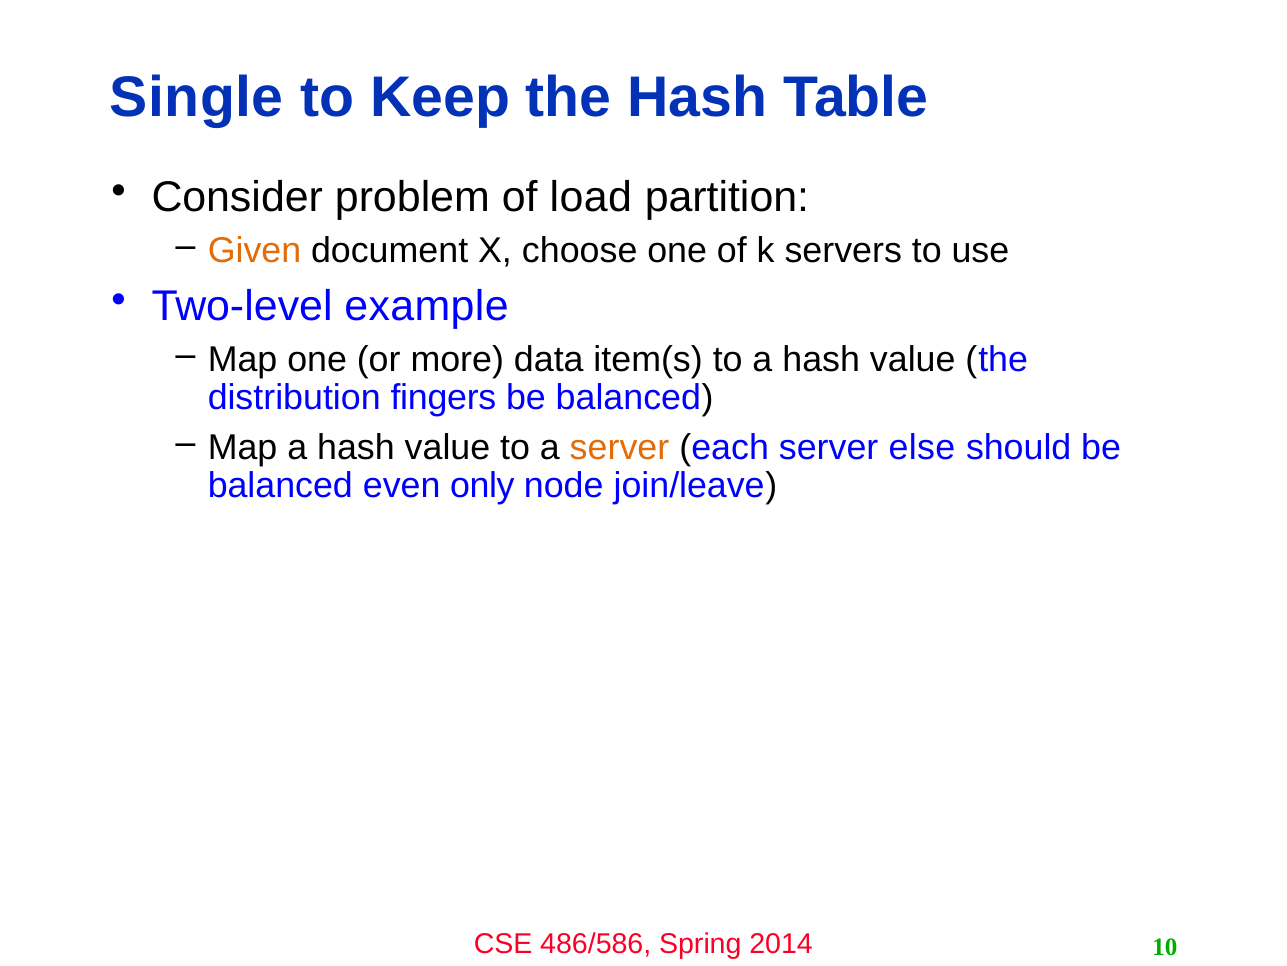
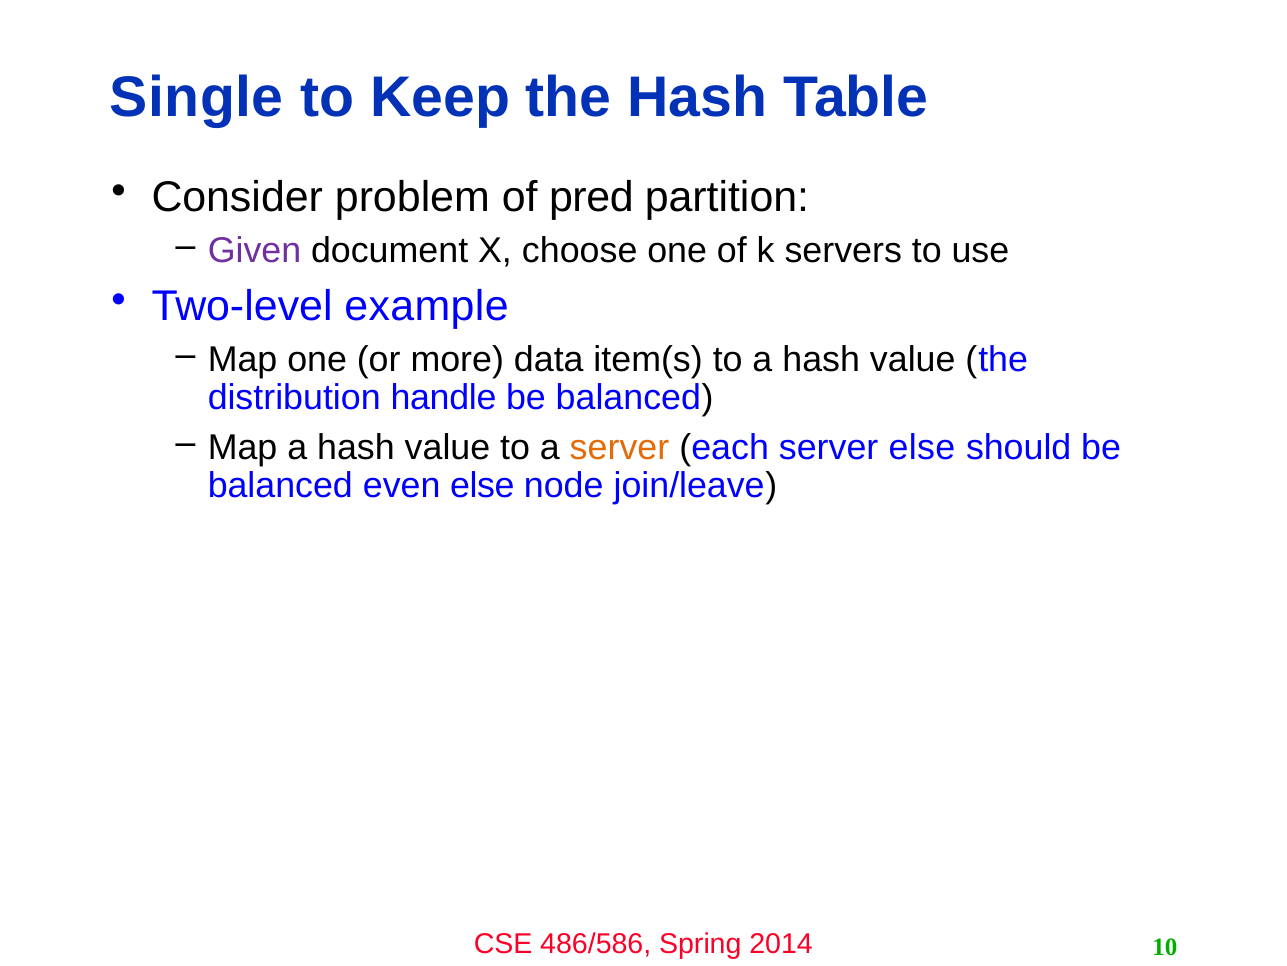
load: load -> pred
Given colour: orange -> purple
fingers: fingers -> handle
even only: only -> else
